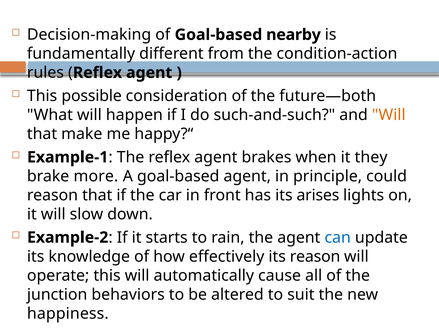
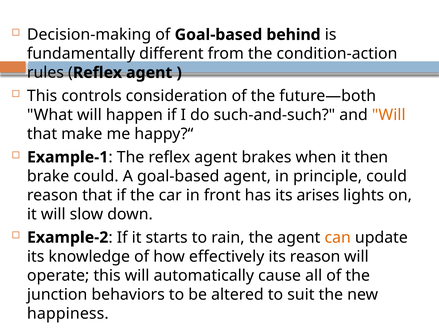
nearby: nearby -> behind
possible: possible -> controls
they: they -> then
brake more: more -> could
can colour: blue -> orange
